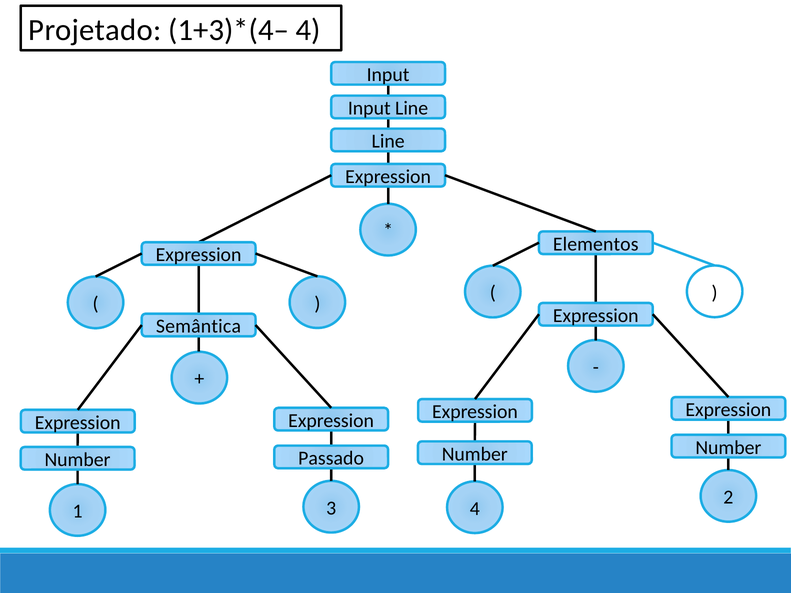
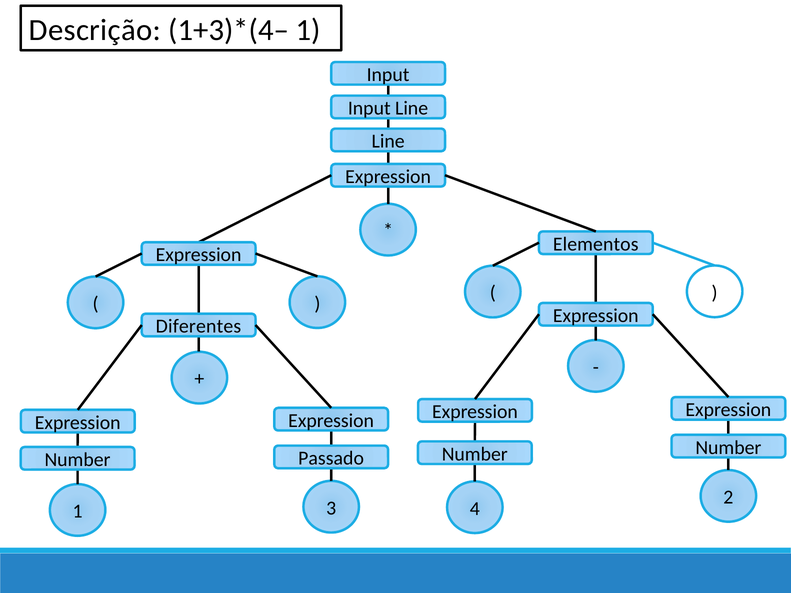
Projetado: Projetado -> Descrição
4 at (308, 30): 4 -> 1
Semântica: Semântica -> Diferentes
